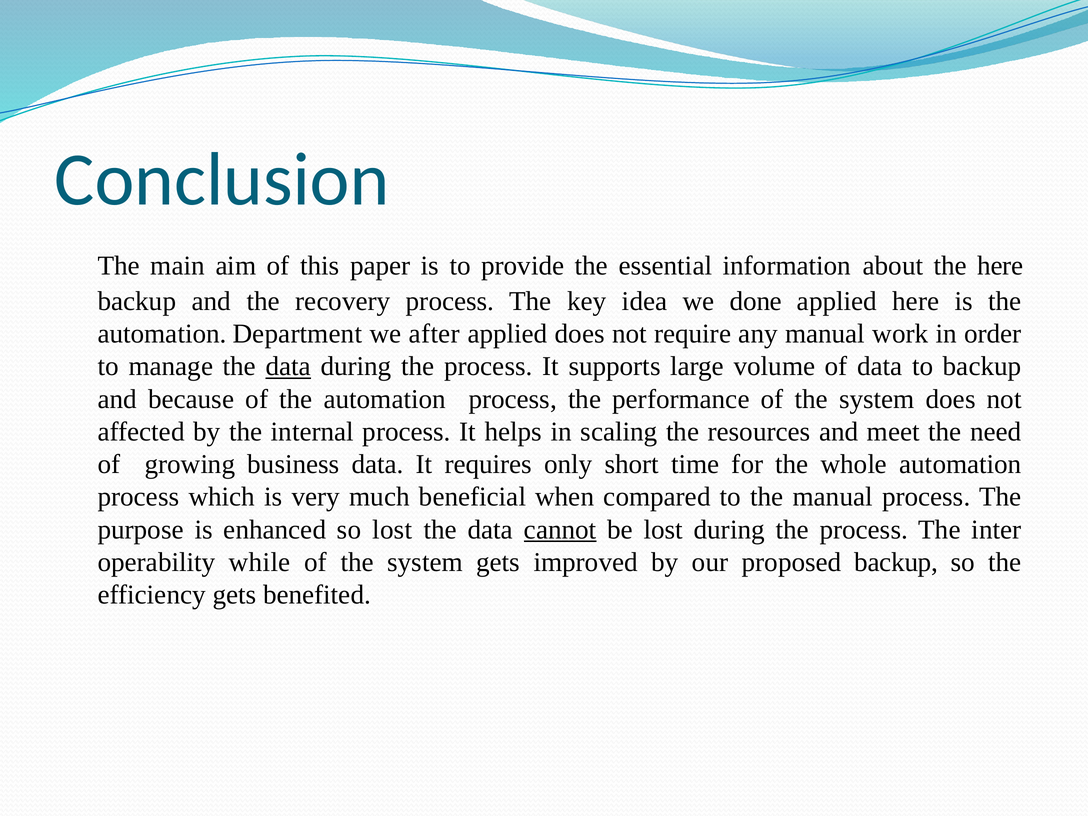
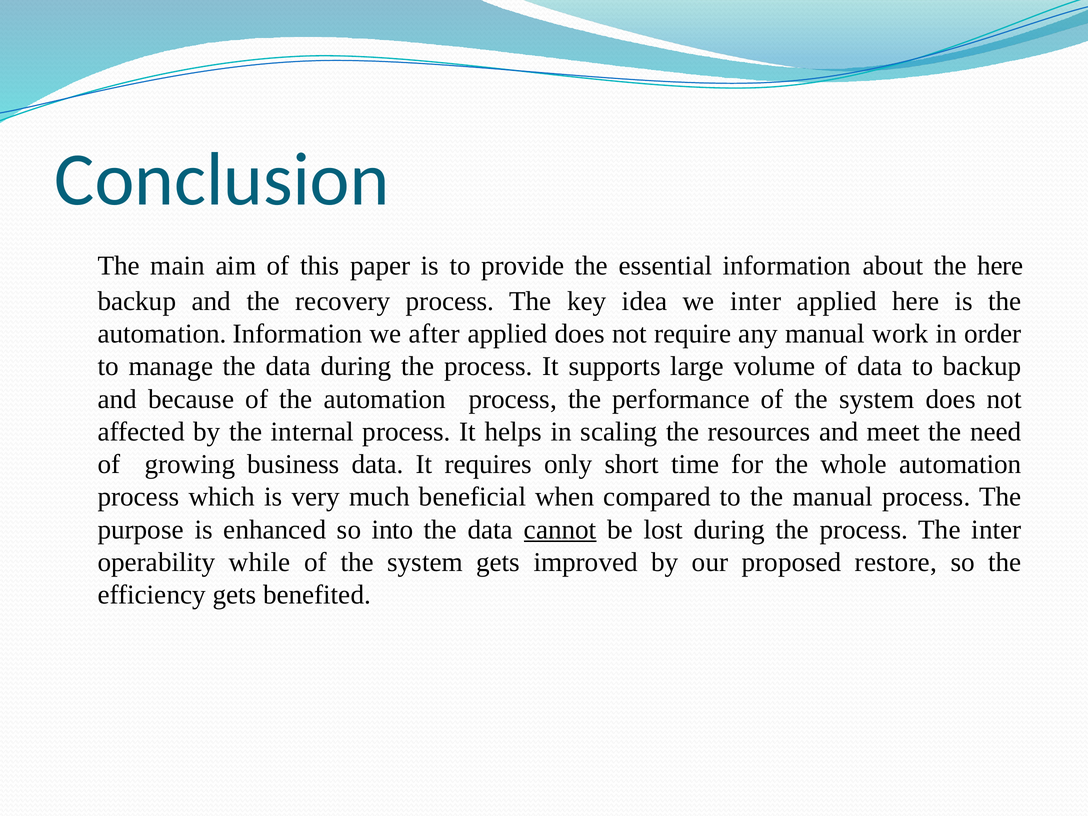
we done: done -> inter
automation Department: Department -> Information
data at (288, 366) underline: present -> none
so lost: lost -> into
proposed backup: backup -> restore
